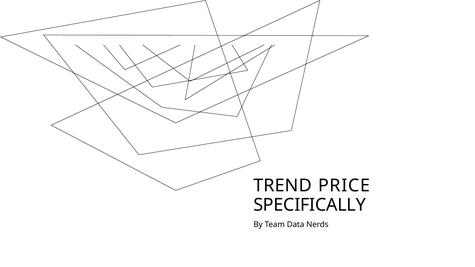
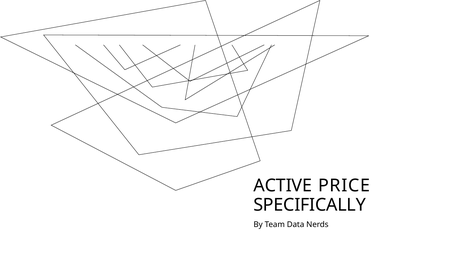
TREND: TREND -> ACTIVE
